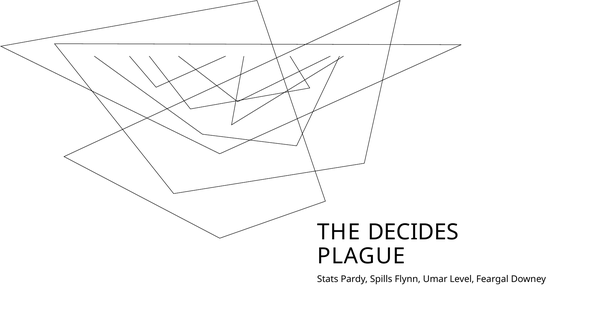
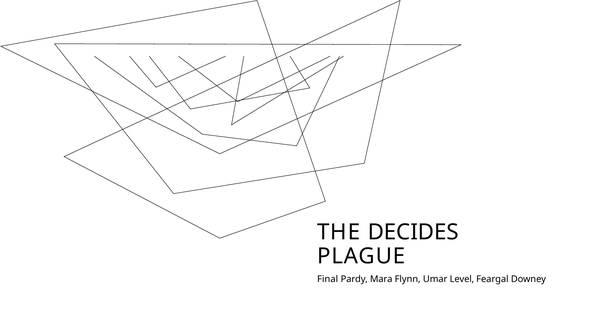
Stats: Stats -> Final
Spills: Spills -> Mara
